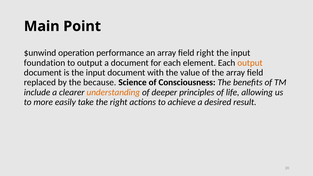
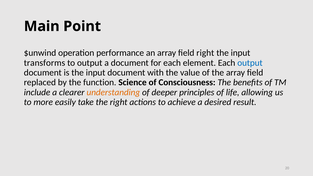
foundation: foundation -> transforms
output at (250, 63) colour: orange -> blue
because: because -> function
